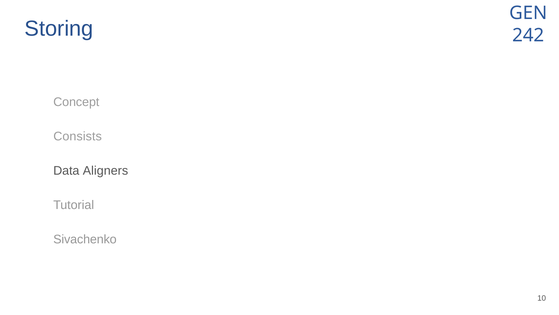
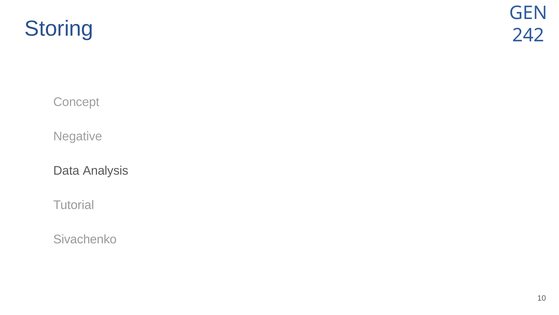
Consists: Consists -> Negative
Aligners: Aligners -> Analysis
